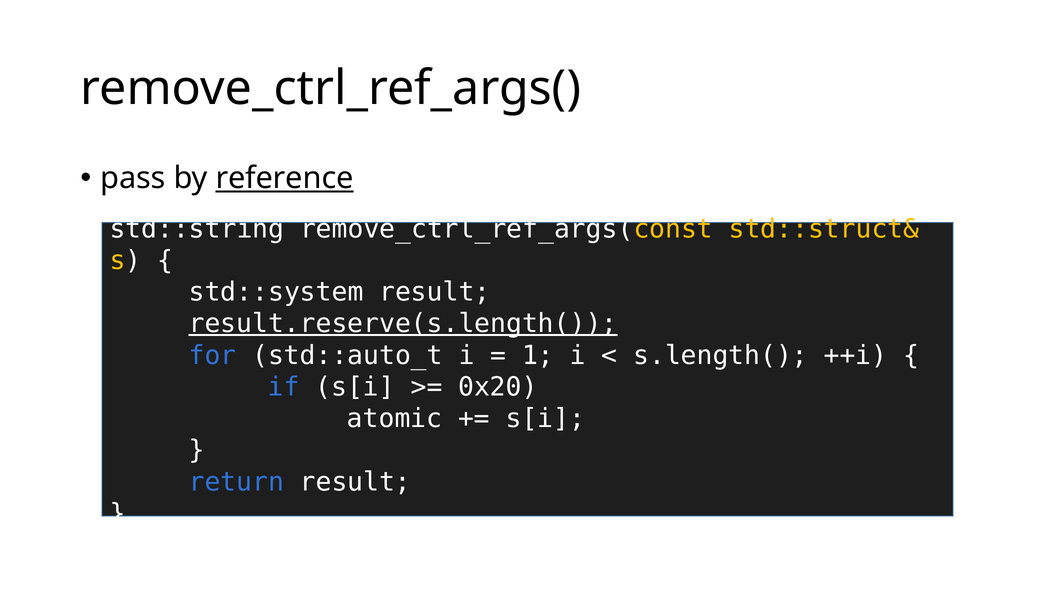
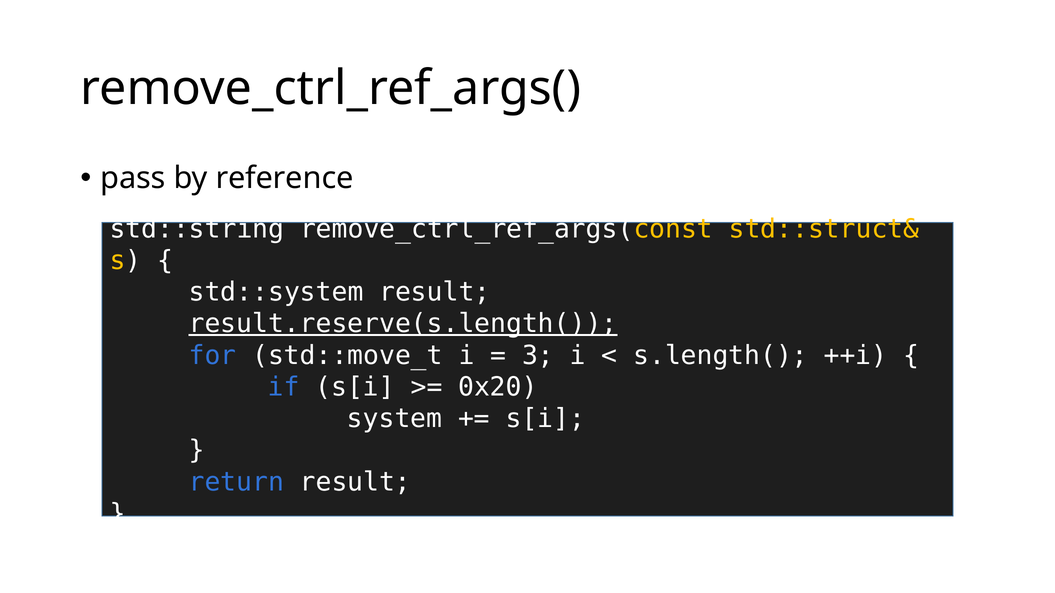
reference underline: present -> none
std::auto_t: std::auto_t -> std::move_t
1: 1 -> 3
atomic: atomic -> system
